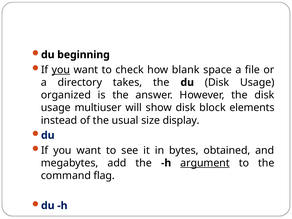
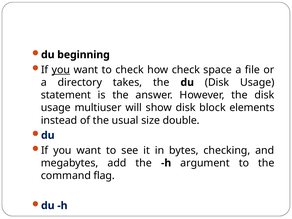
how blank: blank -> check
organized: organized -> statement
display: display -> double
obtained: obtained -> checking
argument underline: present -> none
